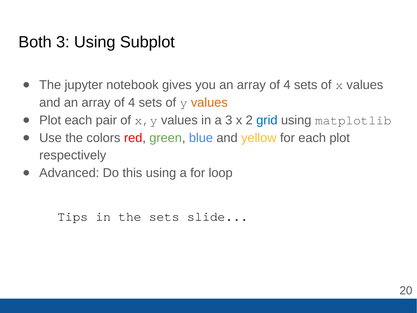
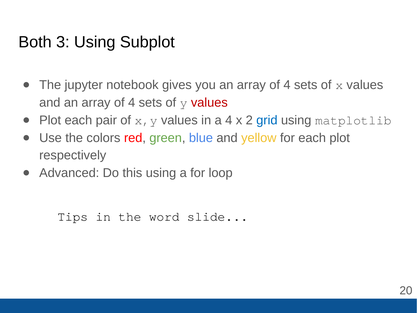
values at (209, 103) colour: orange -> red
a 3: 3 -> 4
the sets: sets -> word
